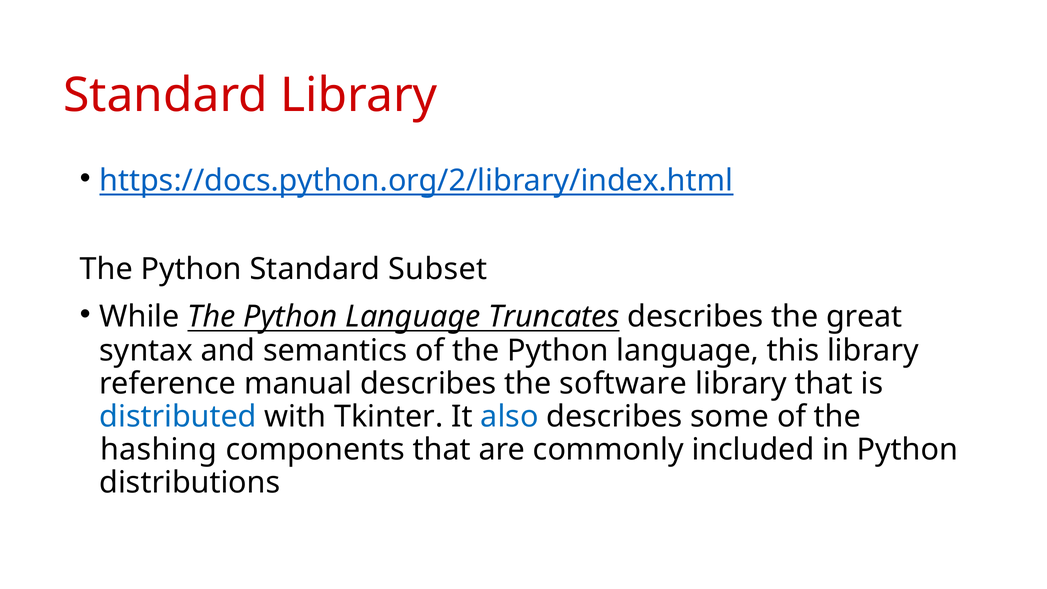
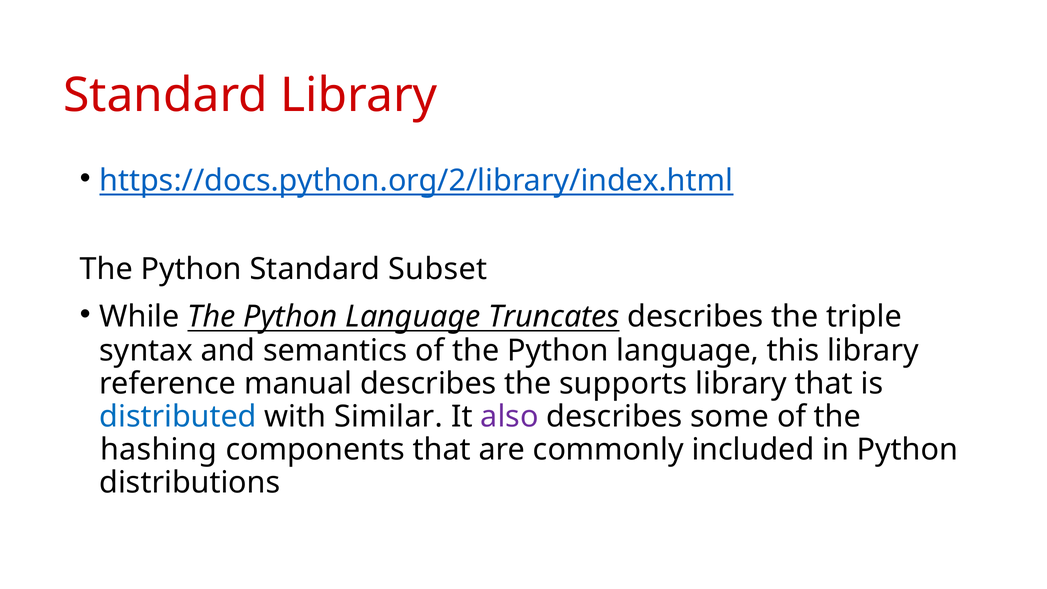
great: great -> triple
software: software -> supports
Tkinter: Tkinter -> Similar
also colour: blue -> purple
